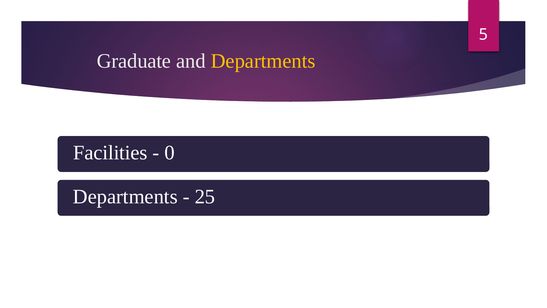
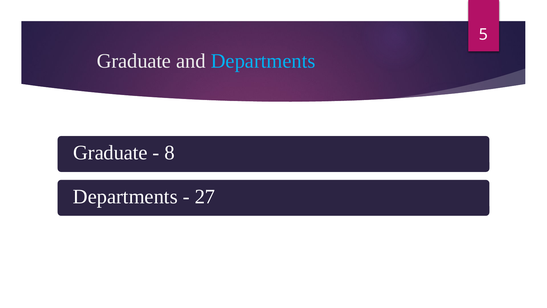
Departments at (263, 61) colour: yellow -> light blue
Facilities at (110, 153): Facilities -> Graduate
0: 0 -> 8
25: 25 -> 27
